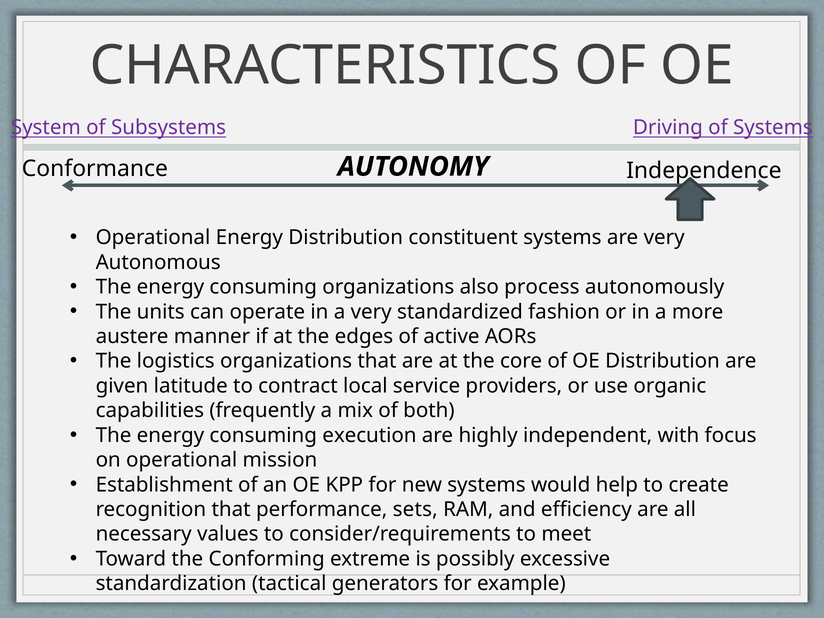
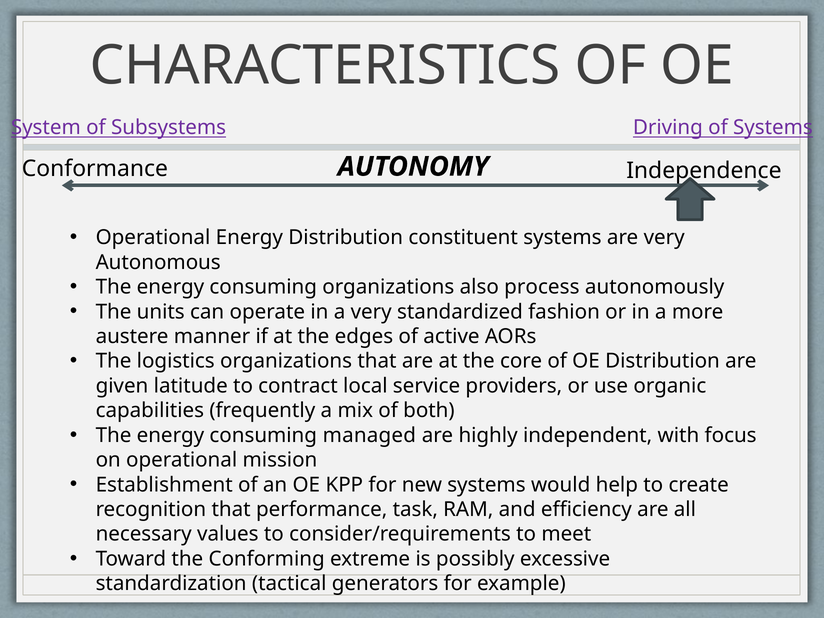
execution: execution -> managed
sets: sets -> task
